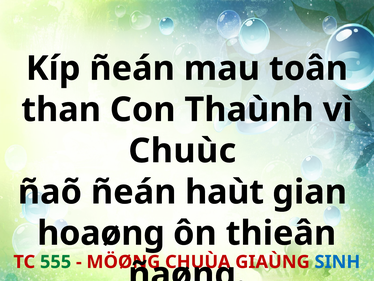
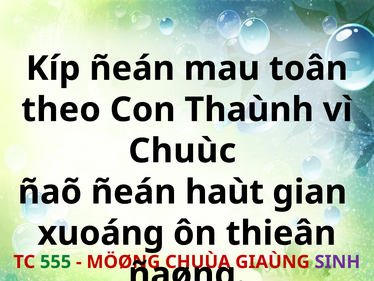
than: than -> theo
hoaøng: hoaøng -> xuoáng
SINH colour: blue -> purple
